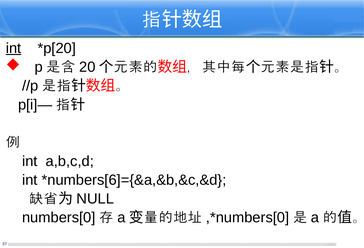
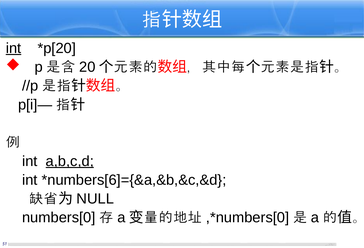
a,b,c,d underline: none -> present
